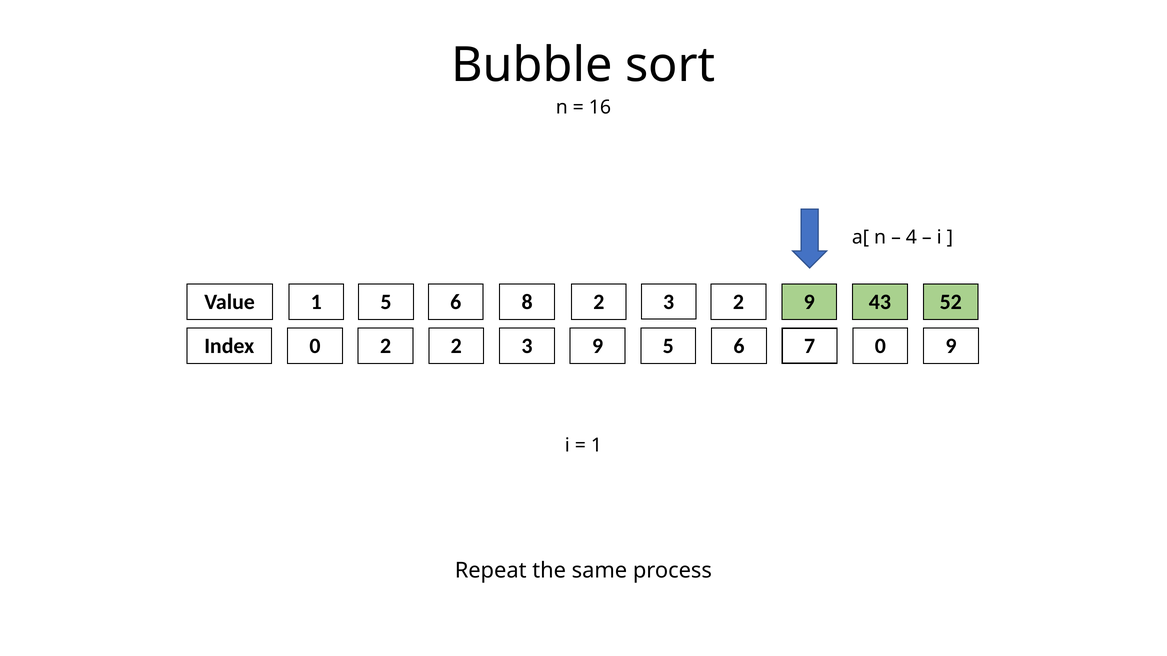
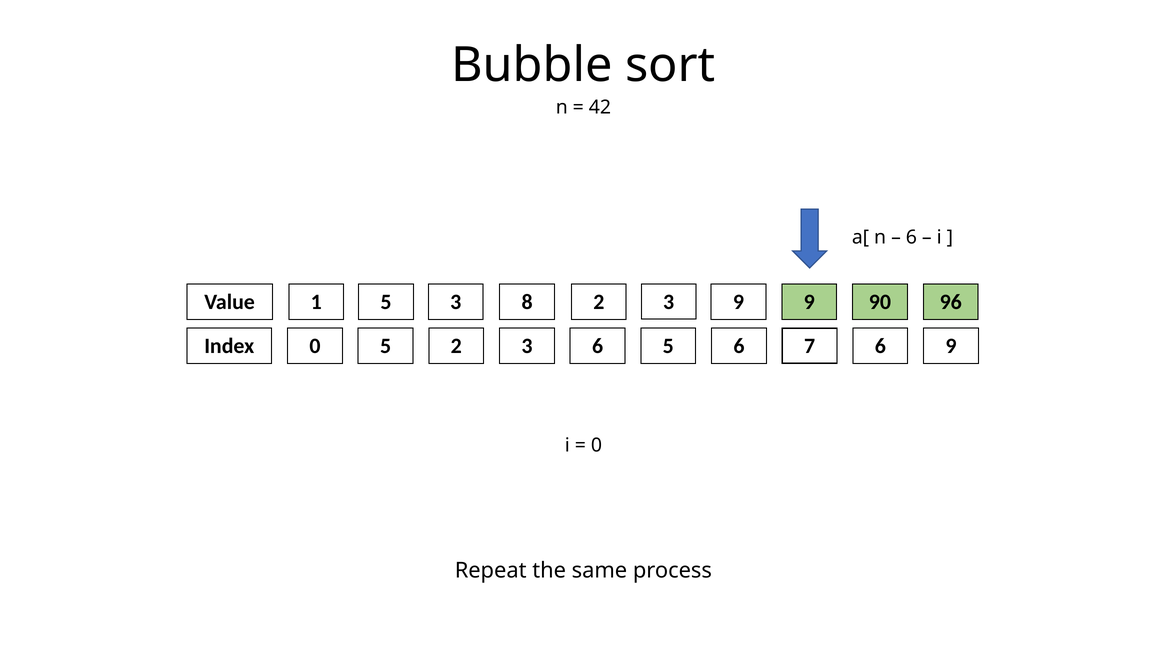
16: 16 -> 42
4 at (911, 238): 4 -> 6
Value 6: 6 -> 3
1 2: 2 -> 9
43: 43 -> 90
52: 52 -> 96
Index 2: 2 -> 5
3 9: 9 -> 6
6 0: 0 -> 6
1 at (596, 446): 1 -> 0
